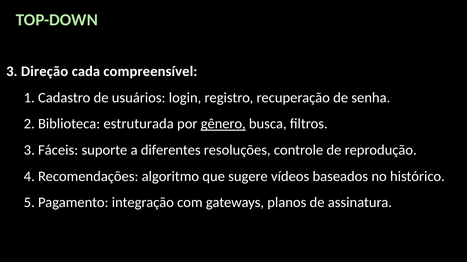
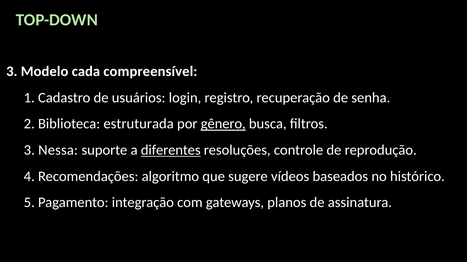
Direção: Direção -> Modelo
Fáceis: Fáceis -> Nessa
diferentes underline: none -> present
